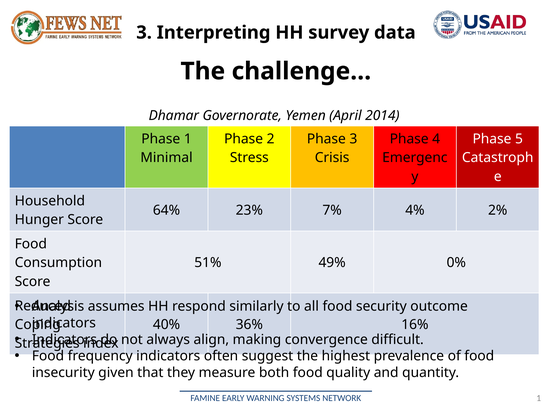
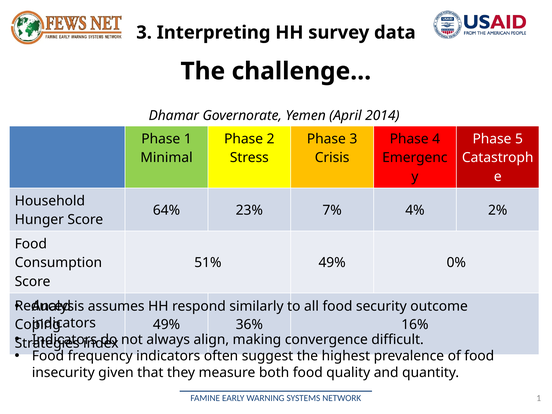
40% at (167, 325): 40% -> 49%
